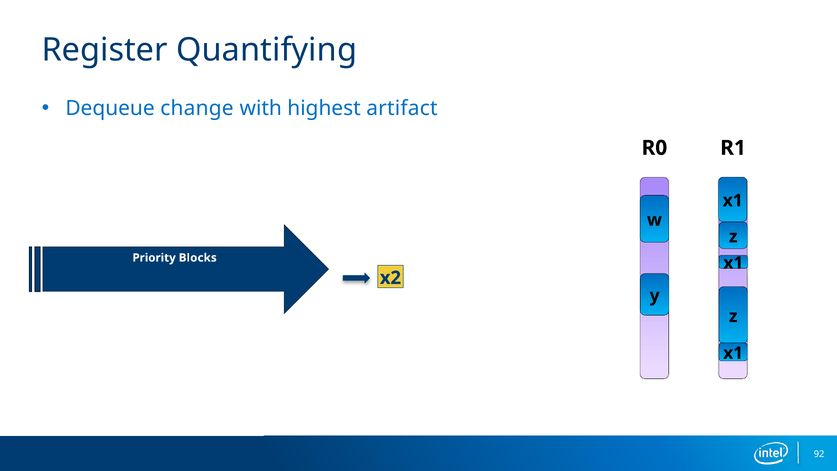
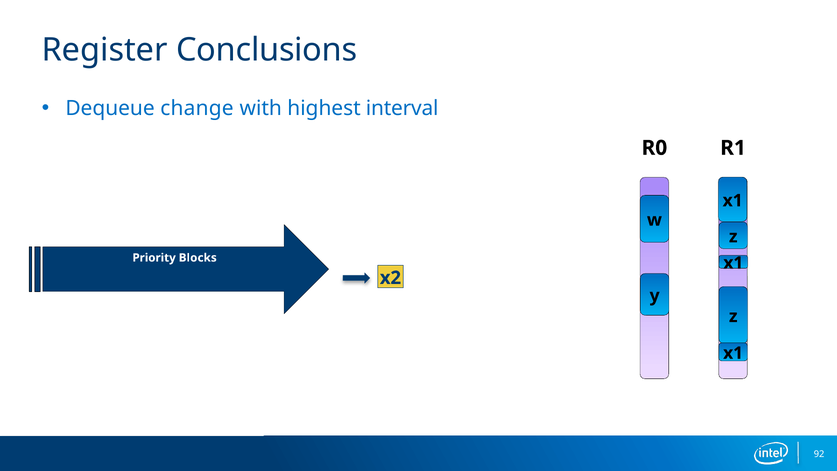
Quantifying: Quantifying -> Conclusions
artifact: artifact -> interval
